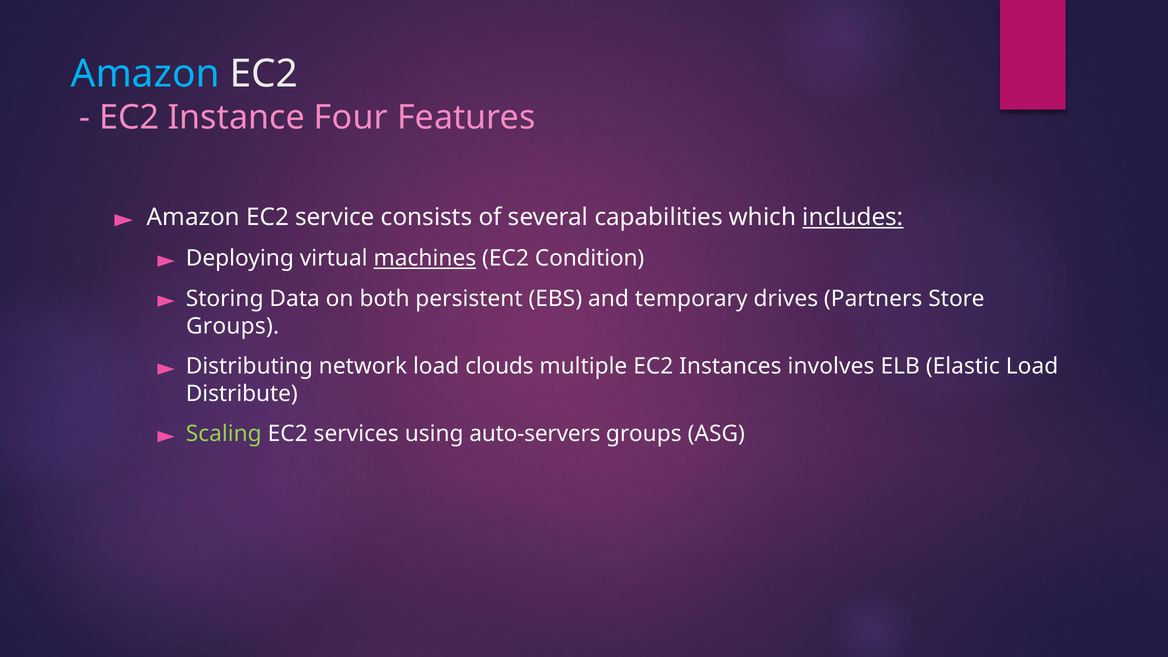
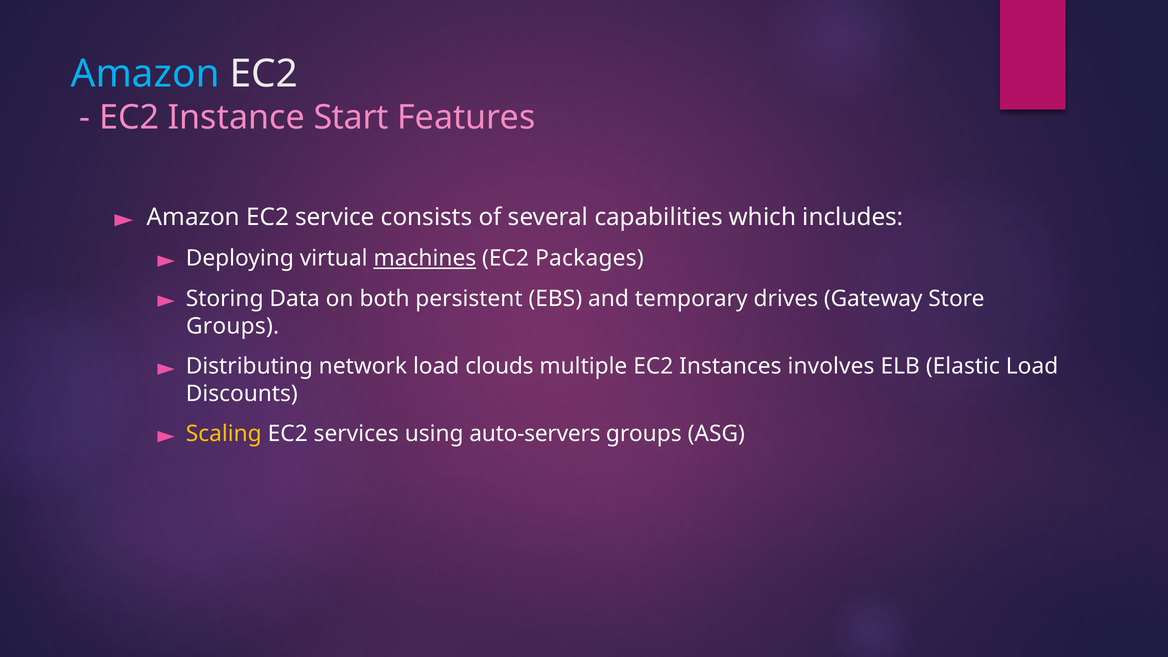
Four: Four -> Start
includes underline: present -> none
Condition: Condition -> Packages
Partners: Partners -> Gateway
Distribute: Distribute -> Discounts
Scaling colour: light green -> yellow
